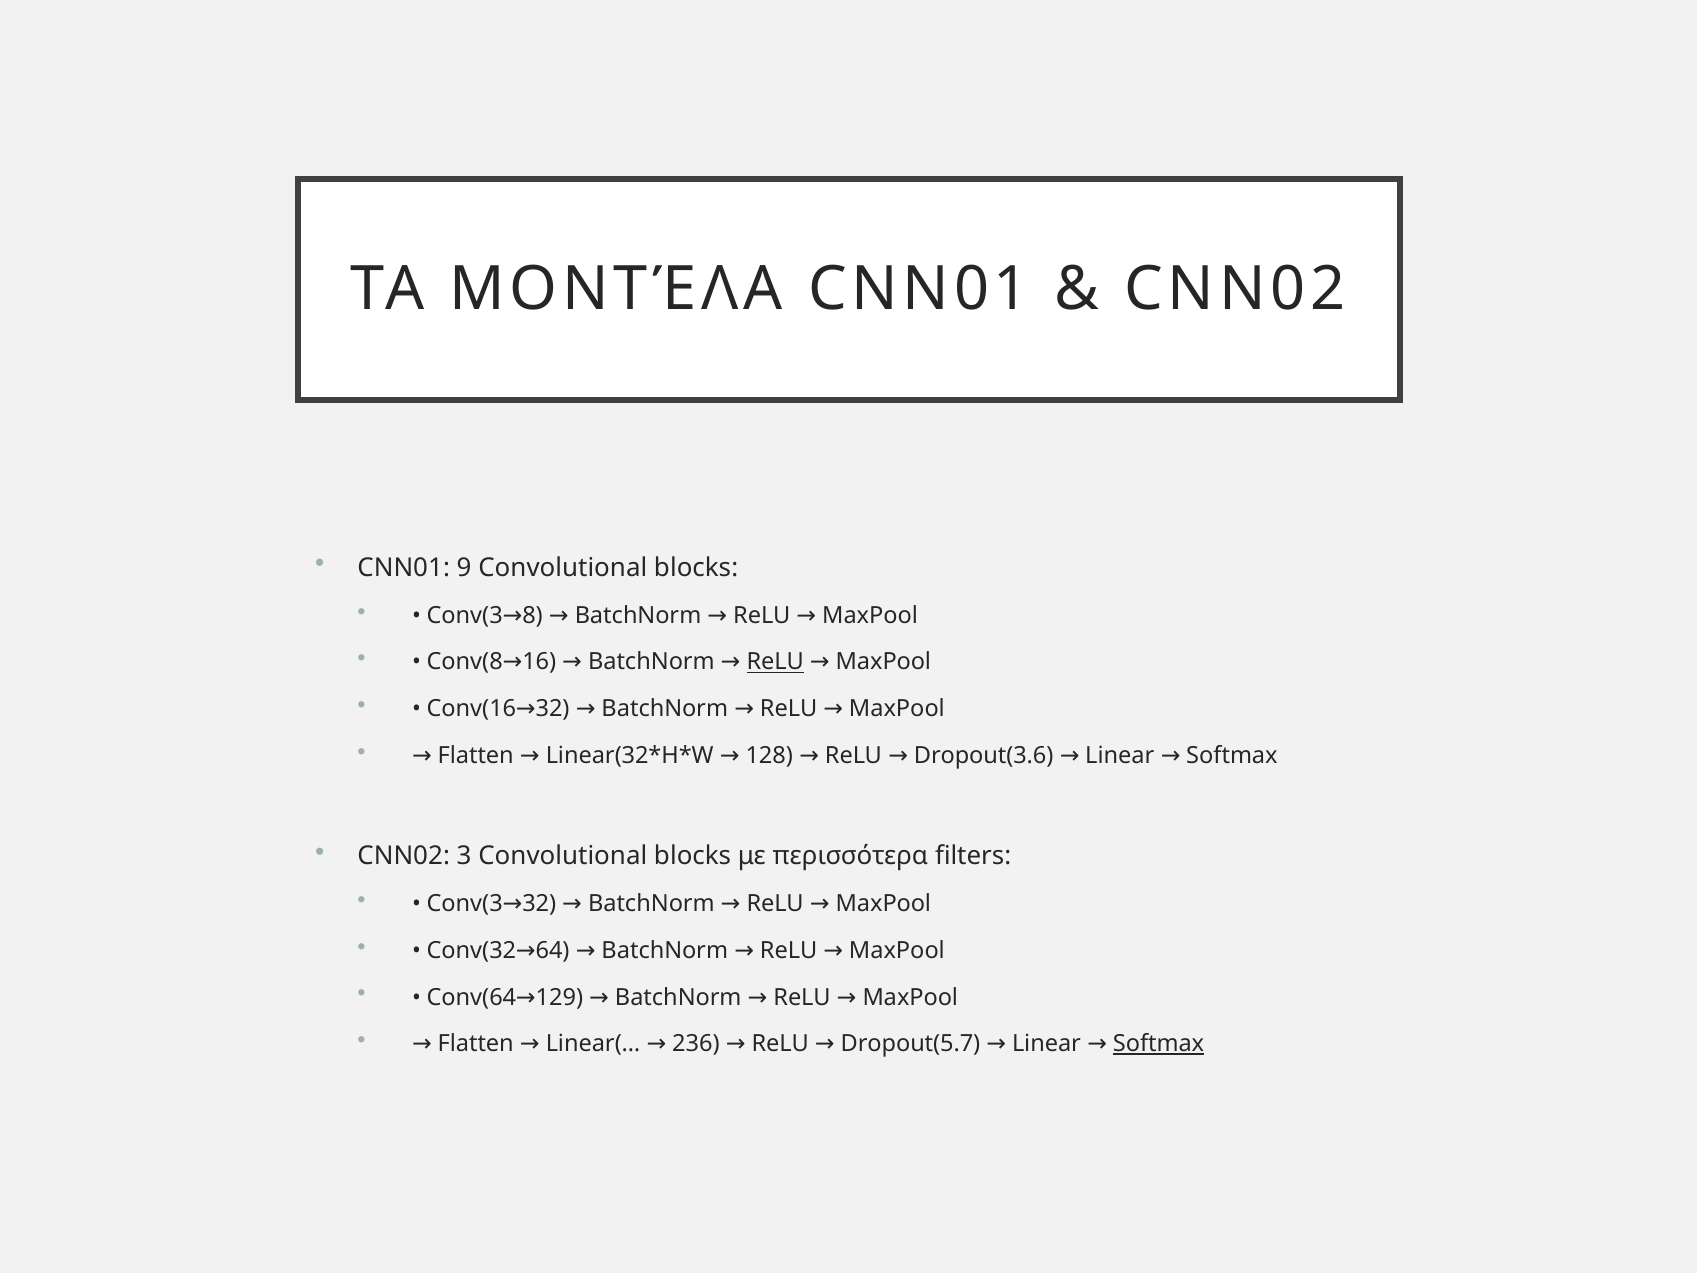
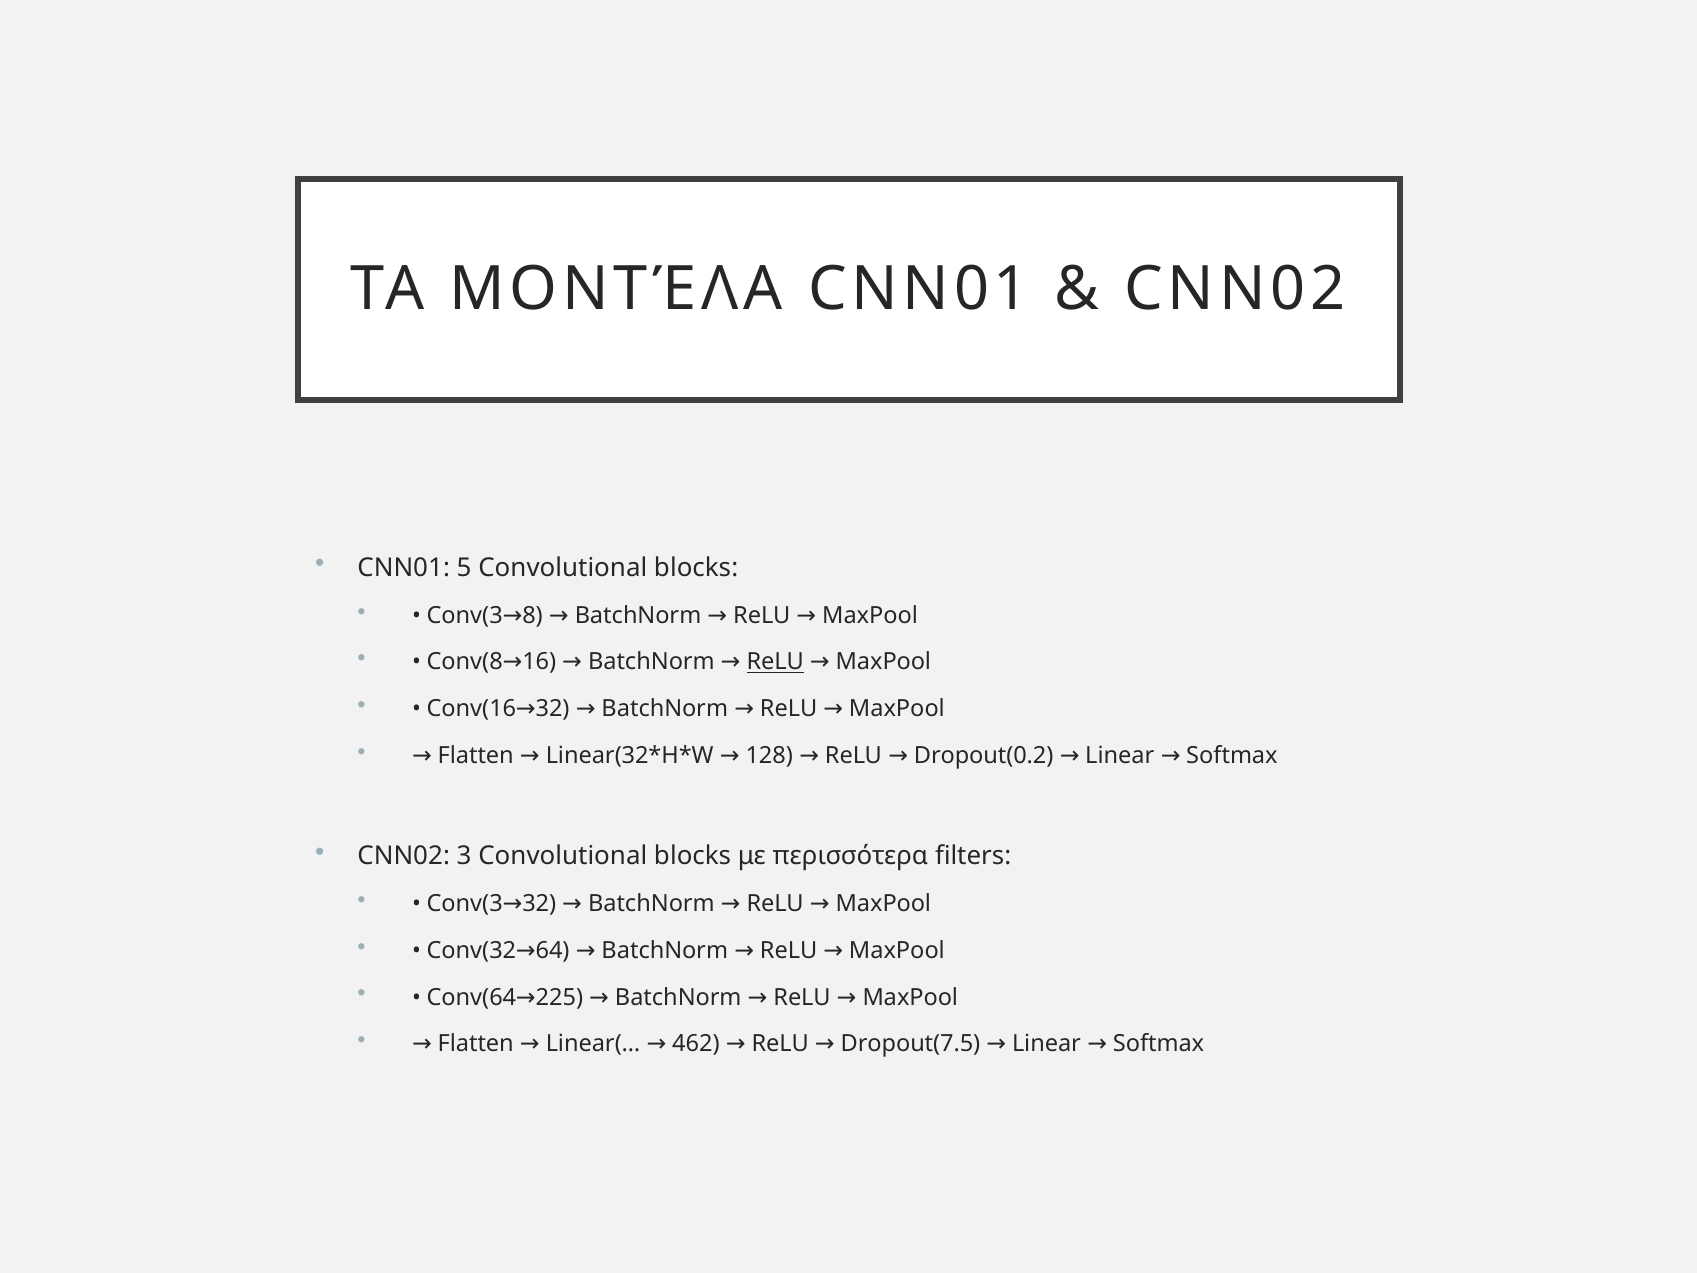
9: 9 -> 5
Dropout(3.6: Dropout(3.6 -> Dropout(0.2
129: 129 -> 225
236: 236 -> 462
Dropout(5.7: Dropout(5.7 -> Dropout(7.5
Softmax at (1159, 1044) underline: present -> none
